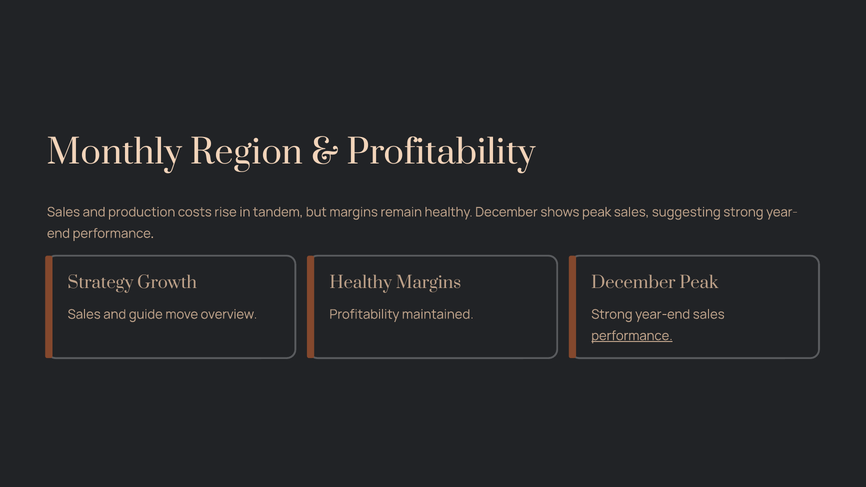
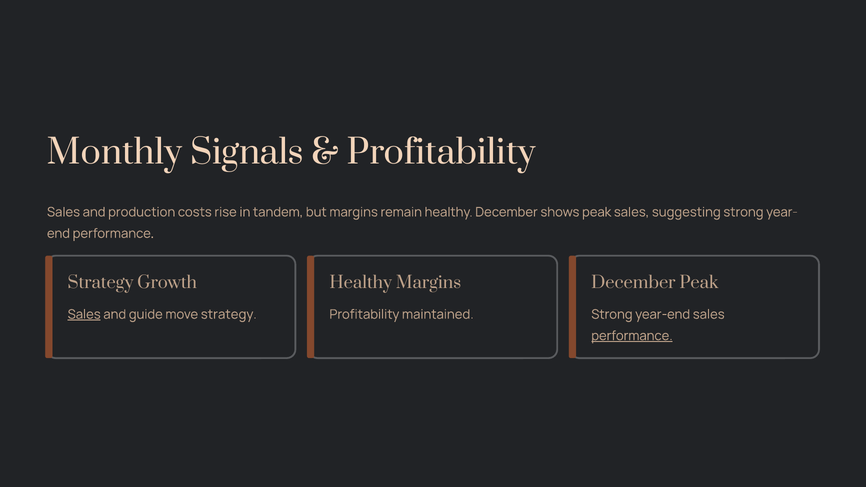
Region: Region -> Signals
Sales at (84, 314) underline: none -> present
move overview: overview -> strategy
